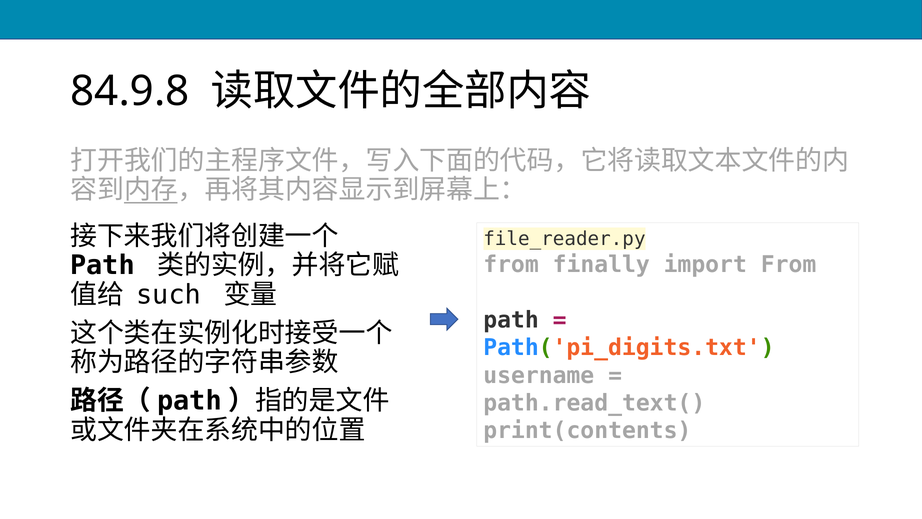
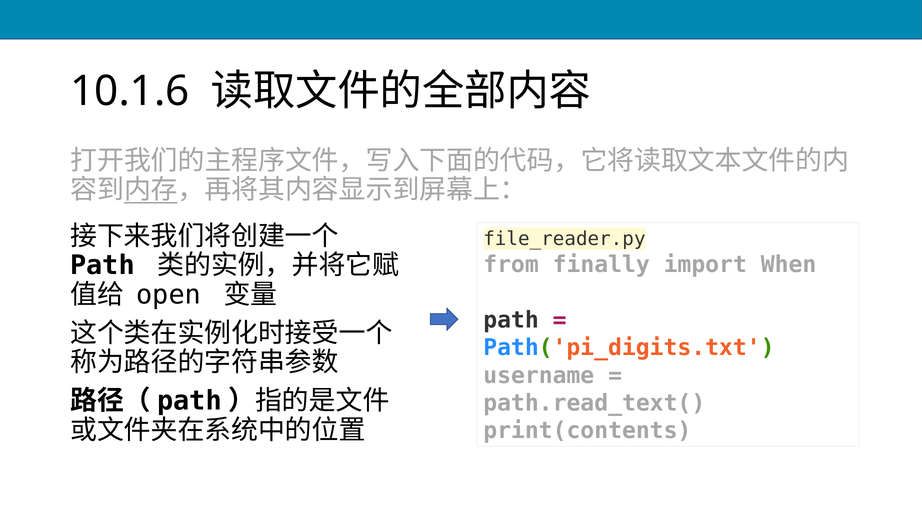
84.9.8: 84.9.8 -> 10.1.6
import From: From -> When
such: such -> open
